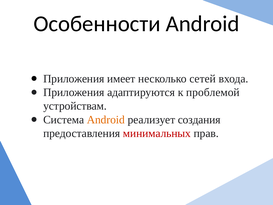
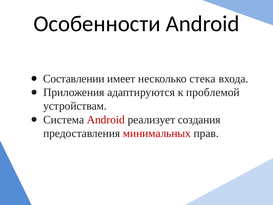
Приложения at (74, 79): Приложения -> Составлении
сетей: сетей -> стека
Android at (106, 120) colour: orange -> red
